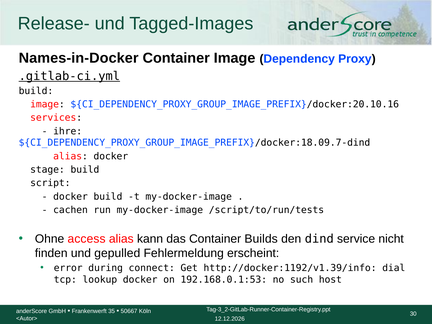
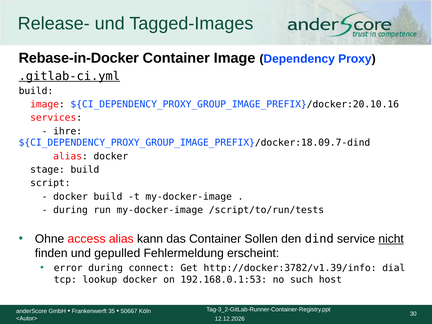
Names-in-Docker: Names-in-Docker -> Rebase-in-Docker
cachen at (71, 210): cachen -> during
Builds: Builds -> Sollen
nicht underline: none -> present
http://docker:1192/v1.39/info: http://docker:1192/v1.39/info -> http://docker:3782/v1.39/info
